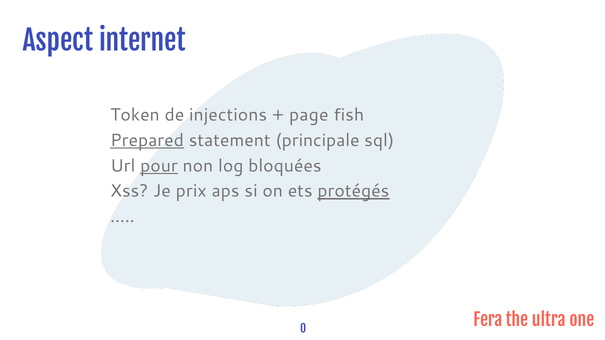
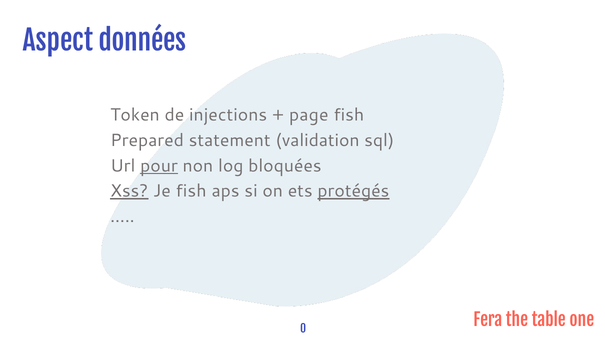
internet: internet -> données
Prepared underline: present -> none
principale: principale -> validation
Xss underline: none -> present
Je prix: prix -> fish
ultra: ultra -> table
